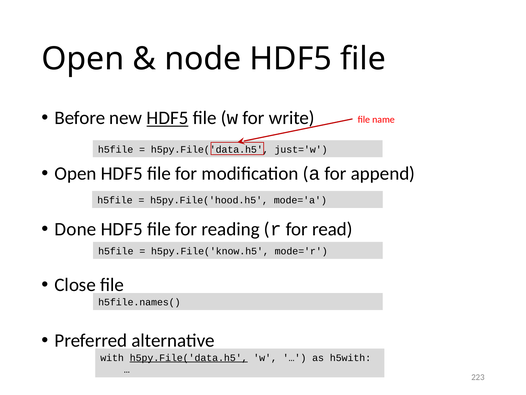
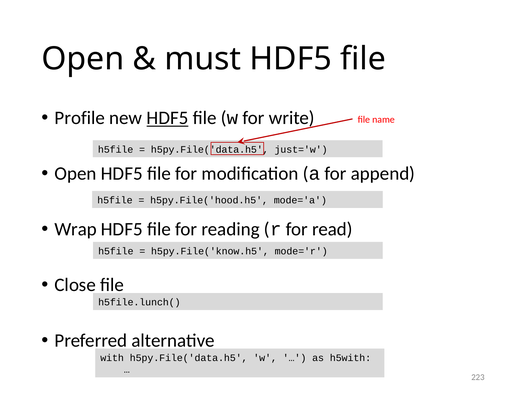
node: node -> must
Before: Before -> Profile
Done: Done -> Wrap
h5file.names(: h5file.names( -> h5file.lunch(
h5py.File('data.h5 at (189, 357) underline: present -> none
